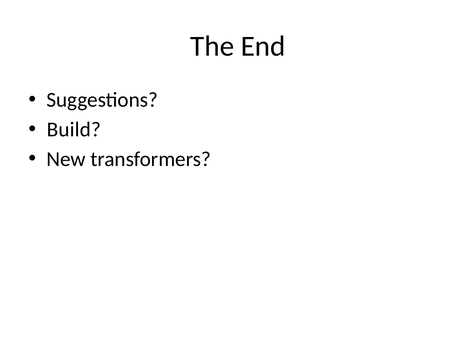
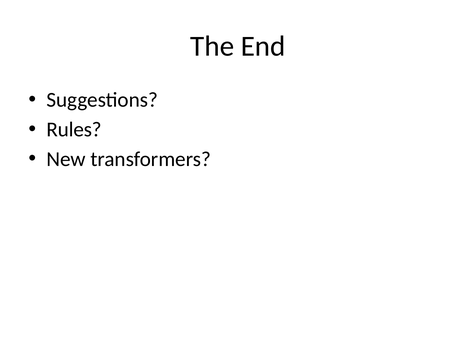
Build: Build -> Rules
